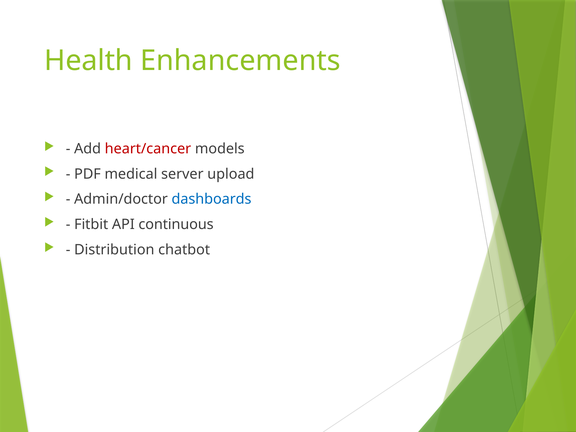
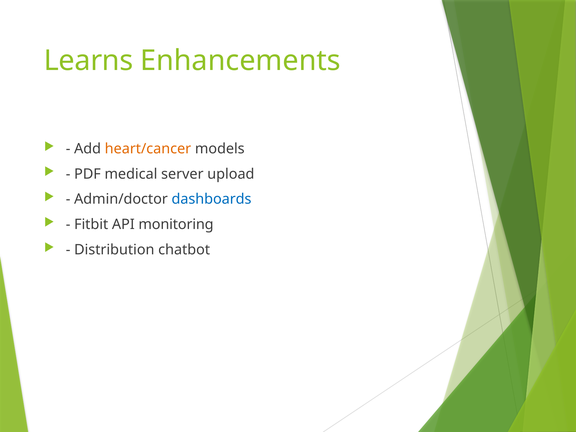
Health: Health -> Learns
heart/cancer colour: red -> orange
continuous: continuous -> monitoring
